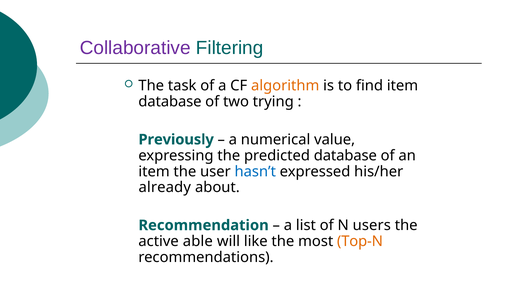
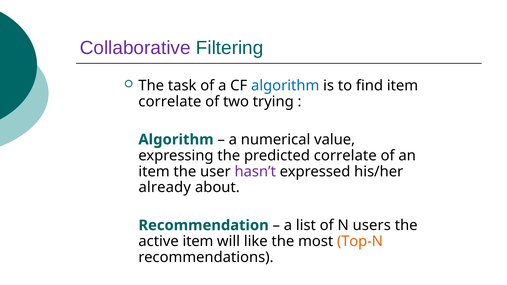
algorithm at (285, 86) colour: orange -> blue
database at (170, 102): database -> correlate
Previously at (176, 140): Previously -> Algorithm
predicted database: database -> correlate
hasn’t colour: blue -> purple
active able: able -> item
